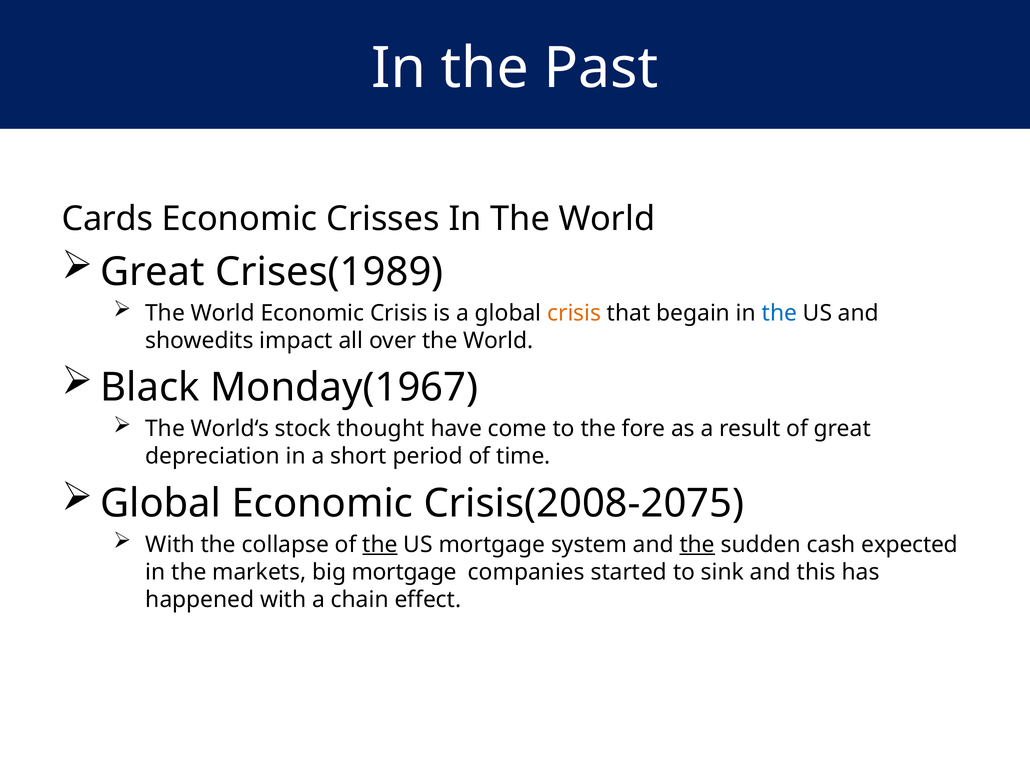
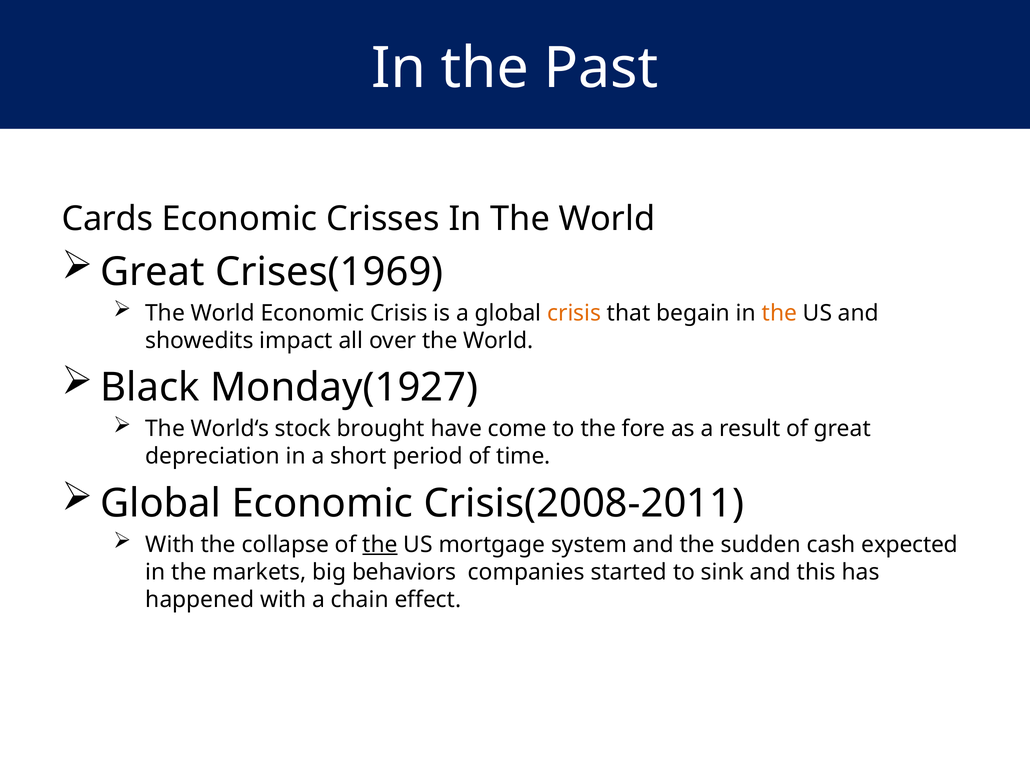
Crises(1989: Crises(1989 -> Crises(1969
the at (779, 313) colour: blue -> orange
Monday(1967: Monday(1967 -> Monday(1927
thought: thought -> brought
Crisis(2008-2075: Crisis(2008-2075 -> Crisis(2008-2011
the at (697, 544) underline: present -> none
big mortgage: mortgage -> behaviors
